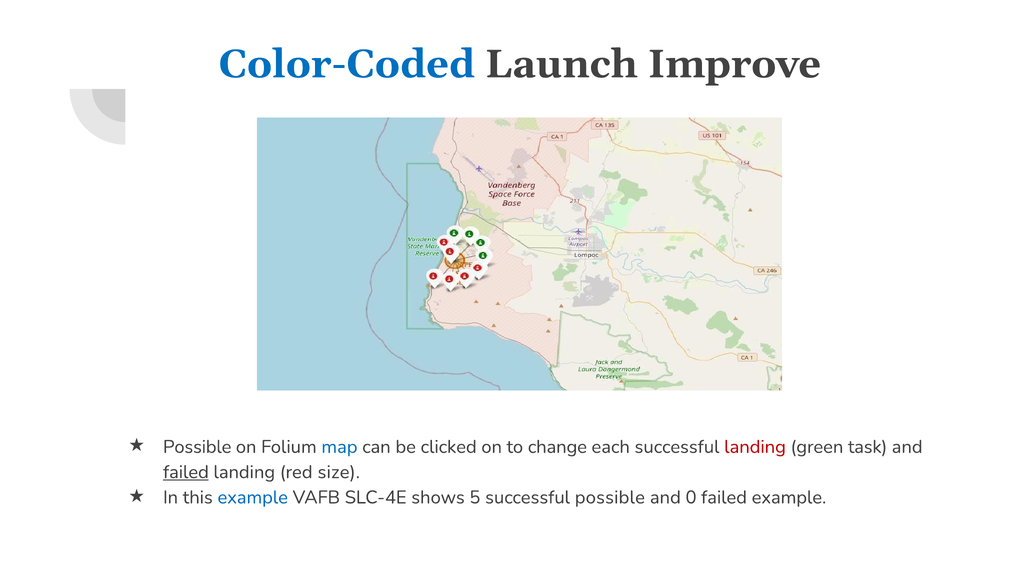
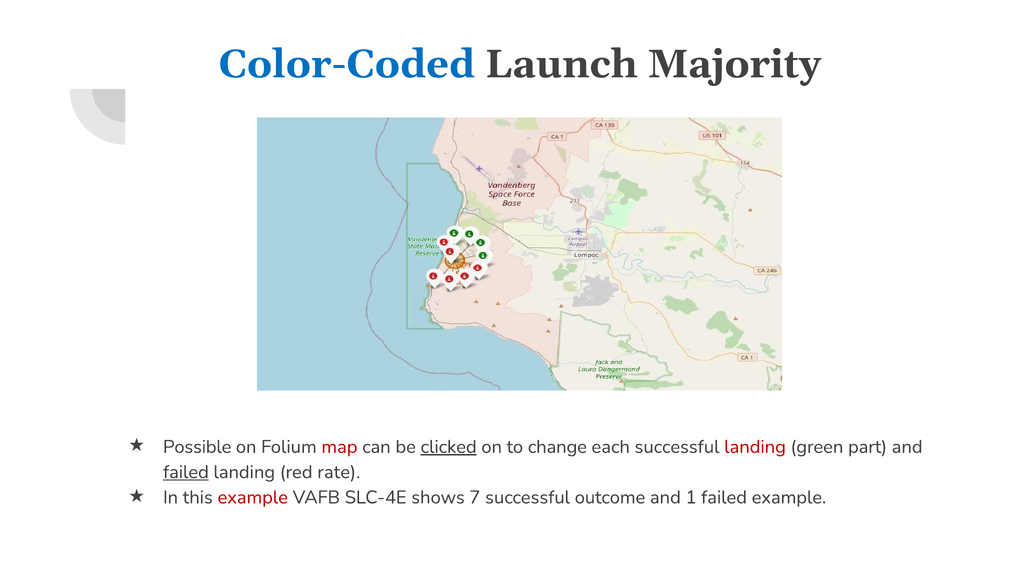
Improve: Improve -> Majority
map colour: blue -> red
clicked underline: none -> present
task: task -> part
size: size -> rate
example at (253, 497) colour: blue -> red
5: 5 -> 7
successful possible: possible -> outcome
0: 0 -> 1
